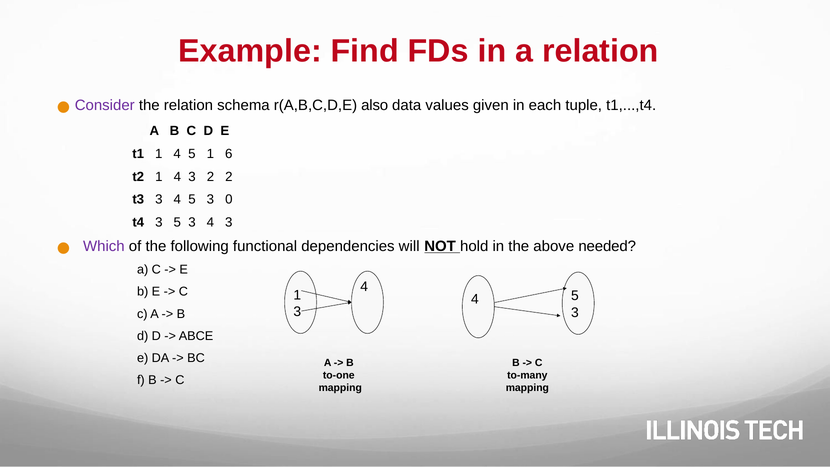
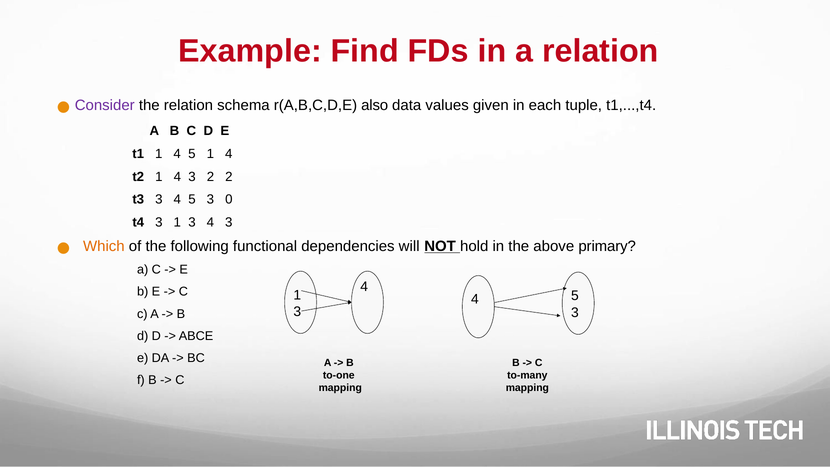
5 1 6: 6 -> 4
3 5: 5 -> 1
Which colour: purple -> orange
needed: needed -> primary
